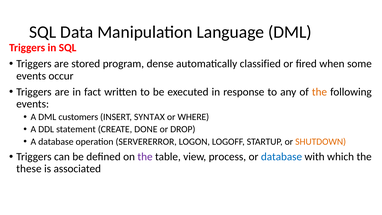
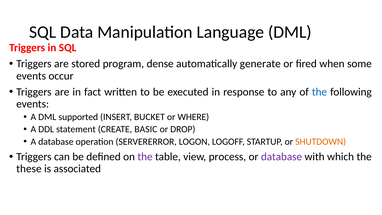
classified: classified -> generate
the at (319, 92) colour: orange -> blue
customers: customers -> supported
SYNTAX: SYNTAX -> BUCKET
DONE: DONE -> BASIC
database at (281, 157) colour: blue -> purple
